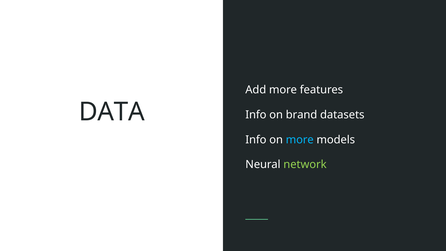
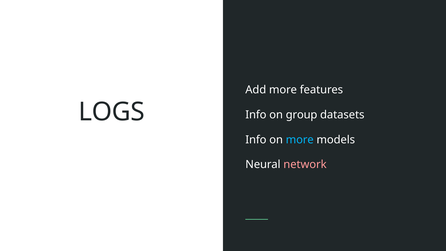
DATA: DATA -> LOGS
brand: brand -> group
network colour: light green -> pink
